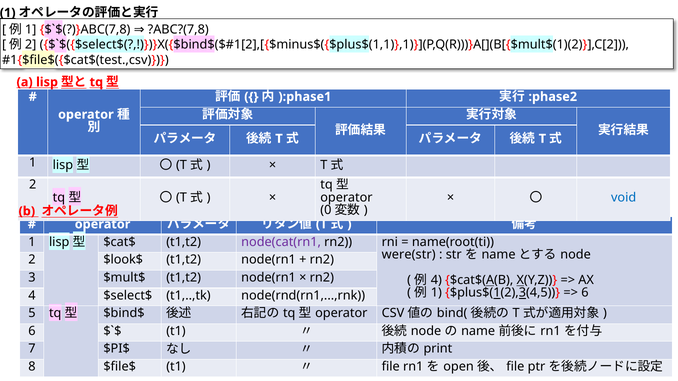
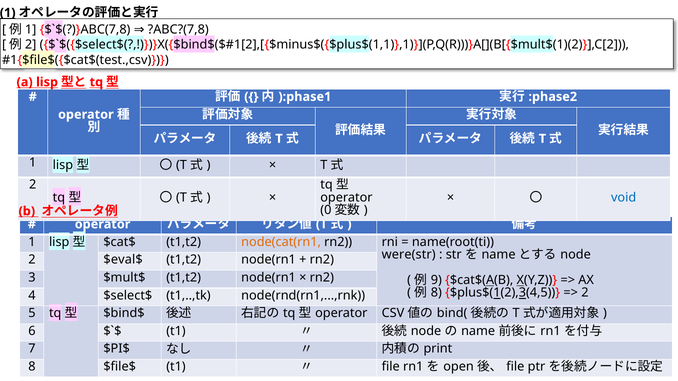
node(cat(rn1 colour: purple -> orange
$look$: $look$ -> $eval$
4 at (436, 280): 4 -> 9
1 at (436, 293): 1 -> 8
6 at (585, 293): 6 -> 2
